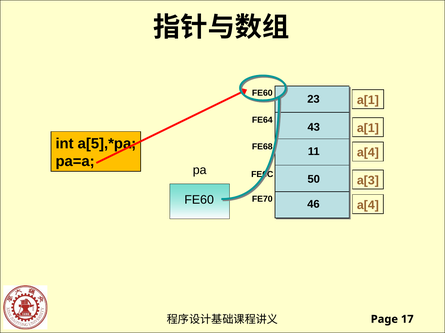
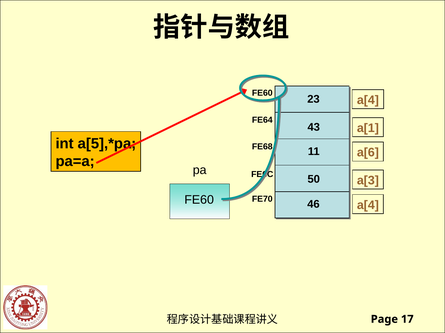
a[1 at (368, 100): a[1 -> a[4
a[4 at (368, 153): a[4 -> a[6
